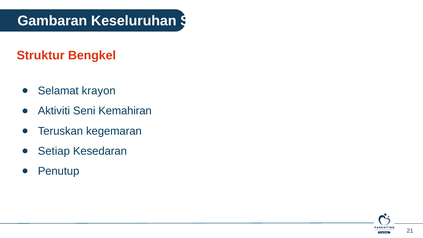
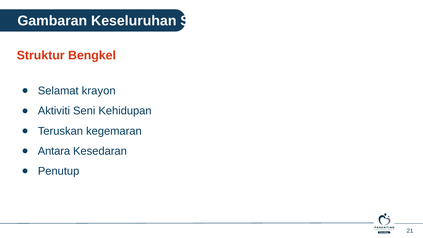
Kemahiran: Kemahiran -> Kehidupan
Setiap: Setiap -> Antara
